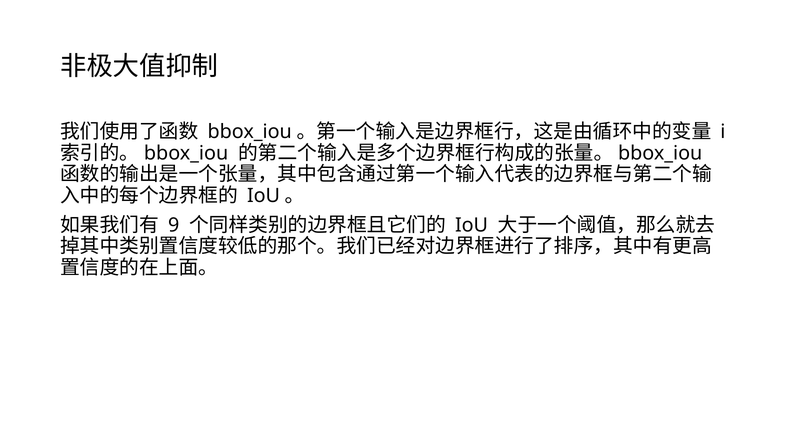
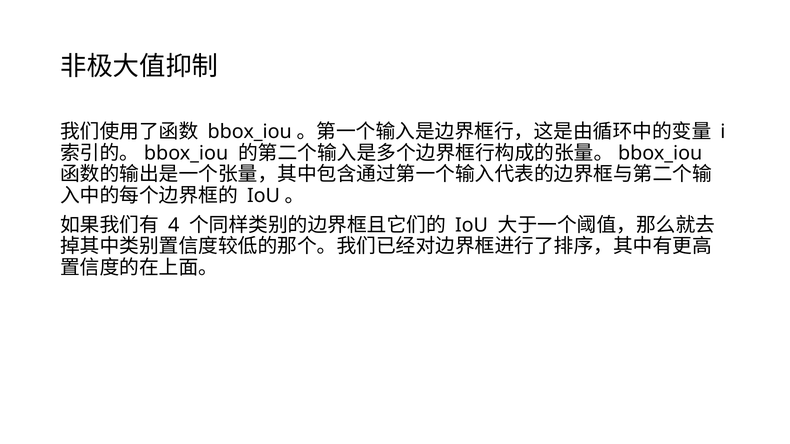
9: 9 -> 4
